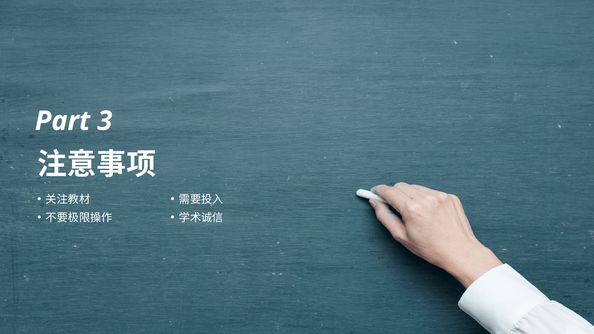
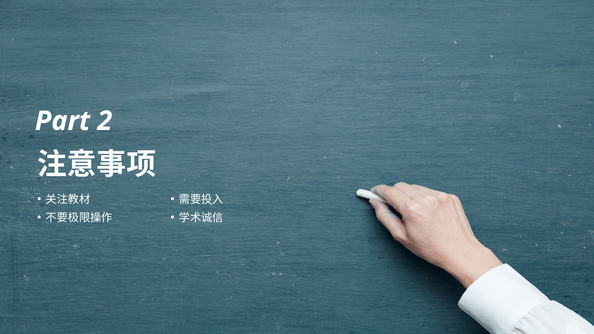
3: 3 -> 2
